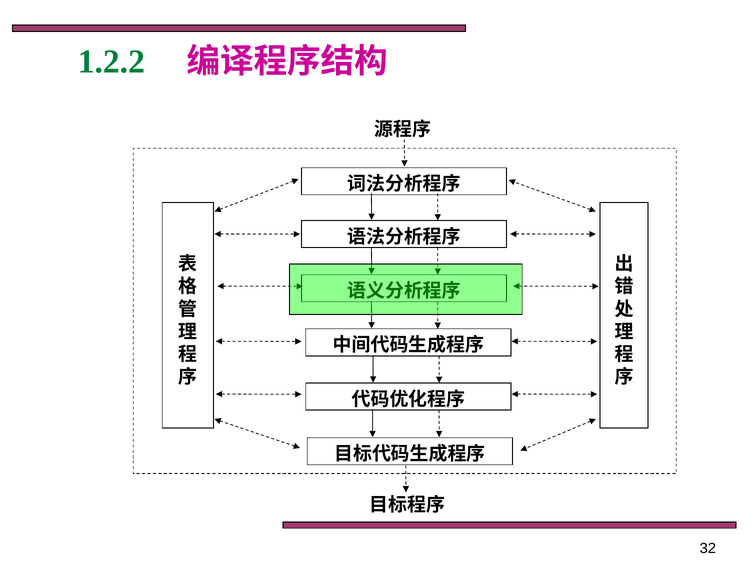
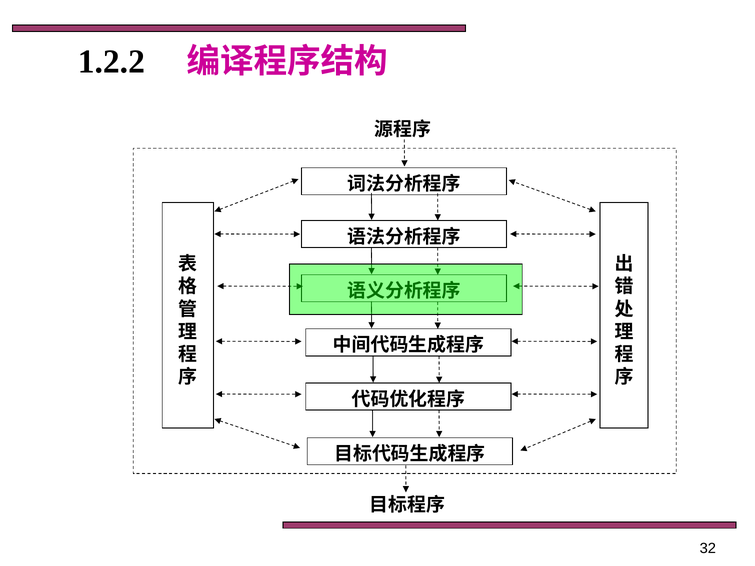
1.2.2 colour: green -> black
